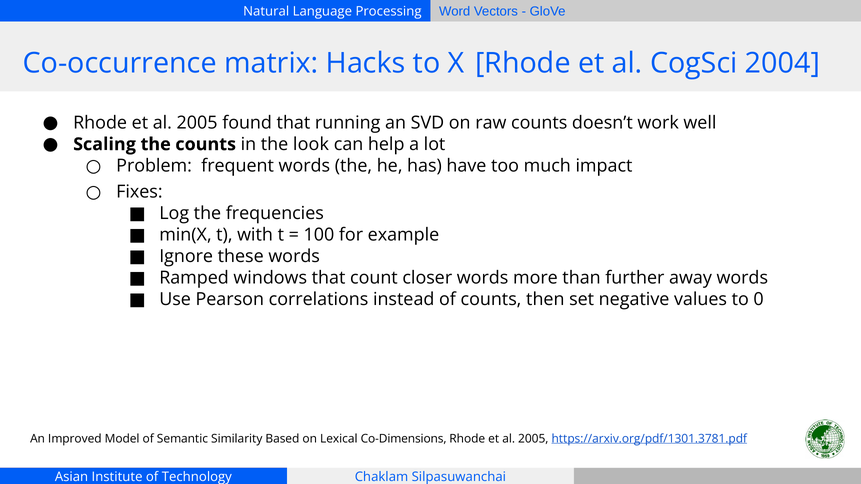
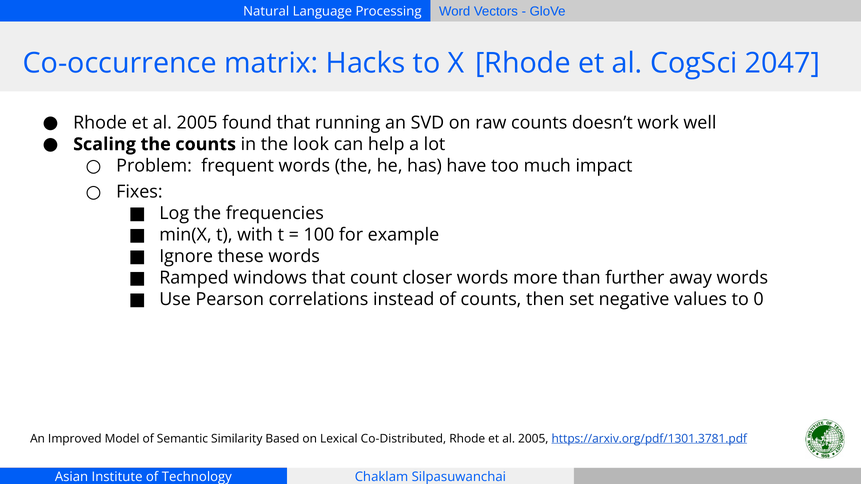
2004: 2004 -> 2047
Co-Dimensions: Co-Dimensions -> Co-Distributed
